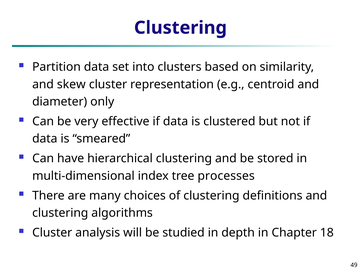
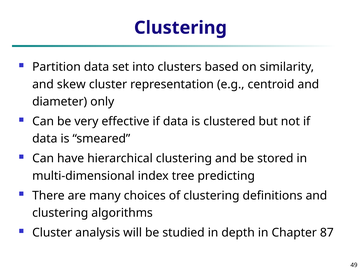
processes: processes -> predicting
18: 18 -> 87
